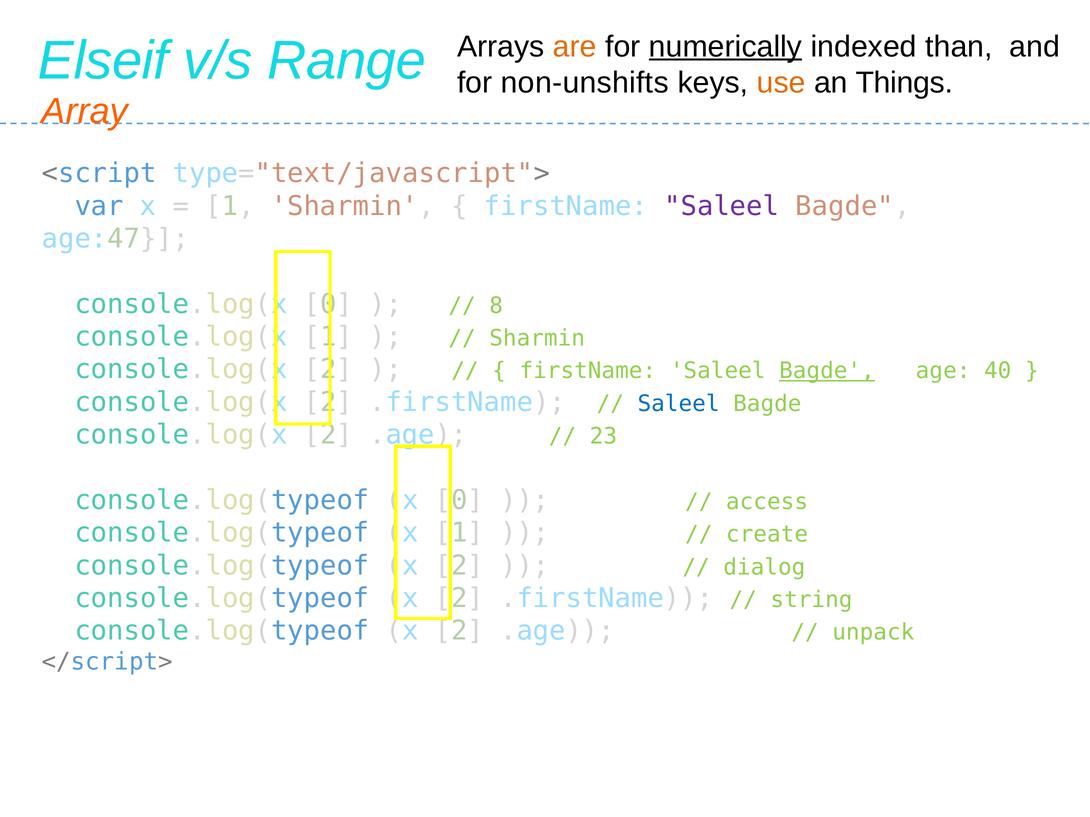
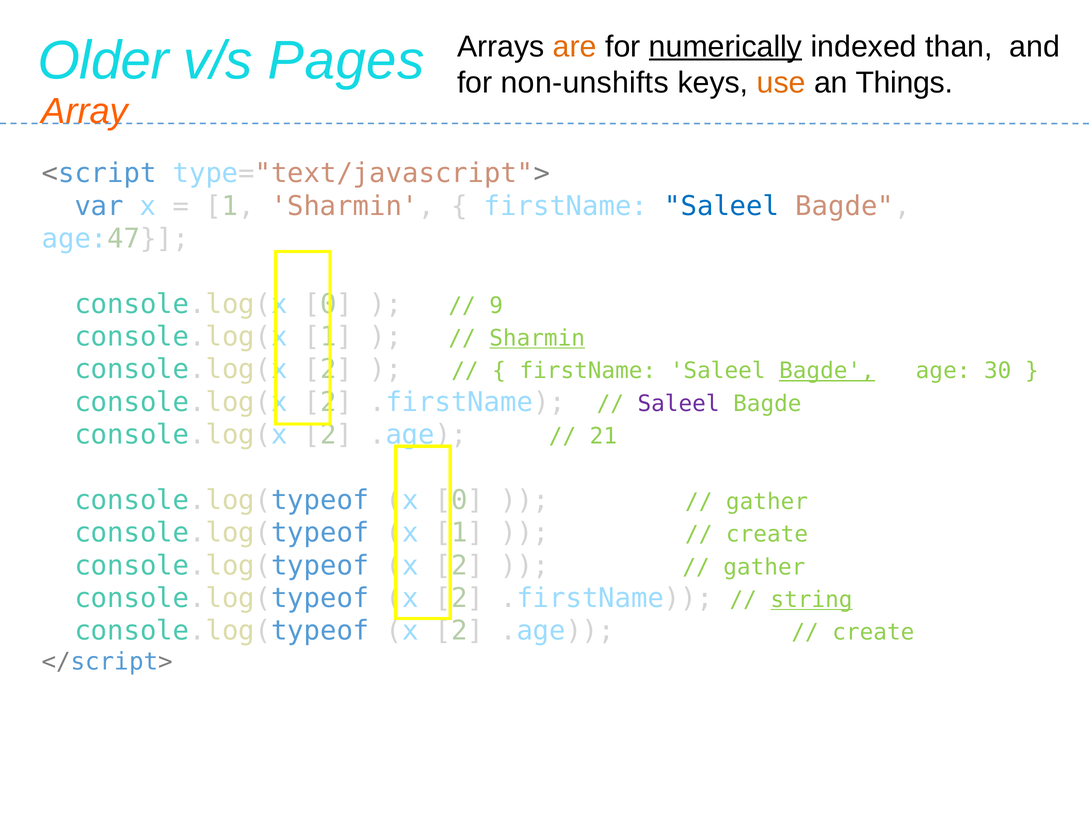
Elseif: Elseif -> Older
Range: Range -> Pages
Saleel at (722, 206) colour: purple -> blue
8: 8 -> 9
Sharmin at (537, 339) underline: none -> present
40: 40 -> 30
Saleel at (679, 404) colour: blue -> purple
23: 23 -> 21
access at (767, 502): access -> gather
dialog at (764, 567): dialog -> gather
string underline: none -> present
unpack at (873, 633): unpack -> create
